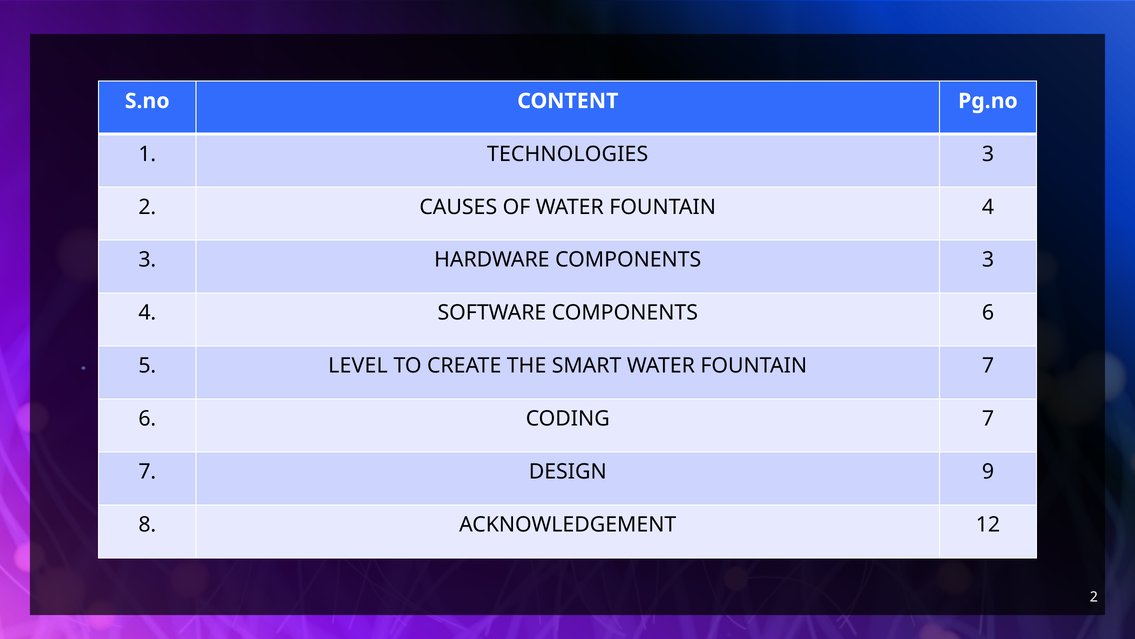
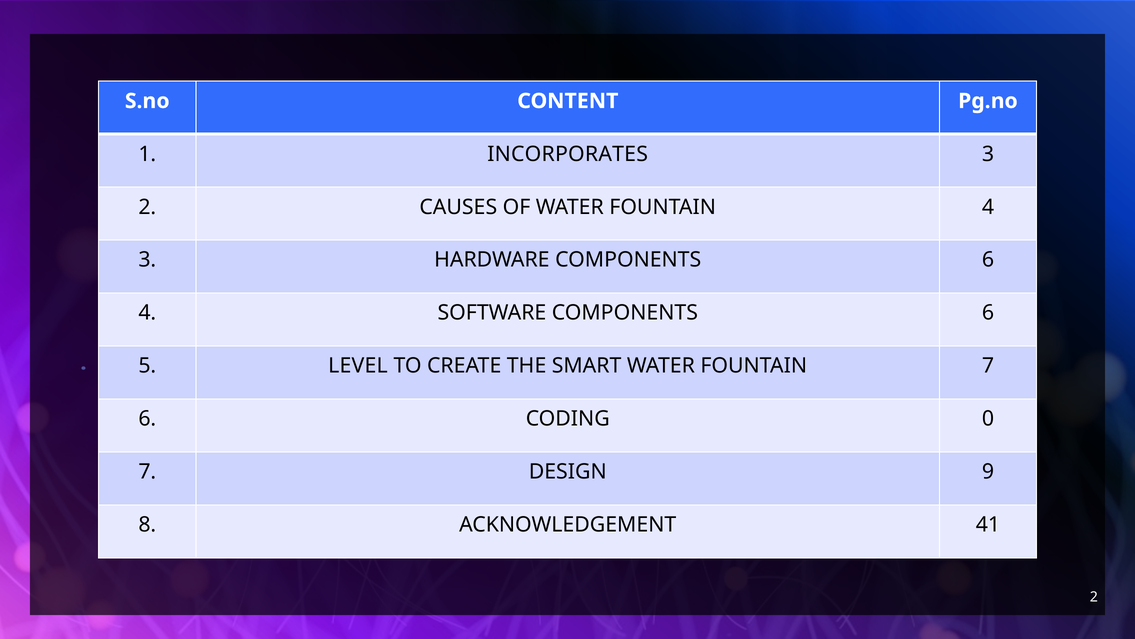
TECHNOLOGIES: TECHNOLOGIES -> INCORPORATES
HARDWARE COMPONENTS 3: 3 -> 6
CODING 7: 7 -> 0
12: 12 -> 41
